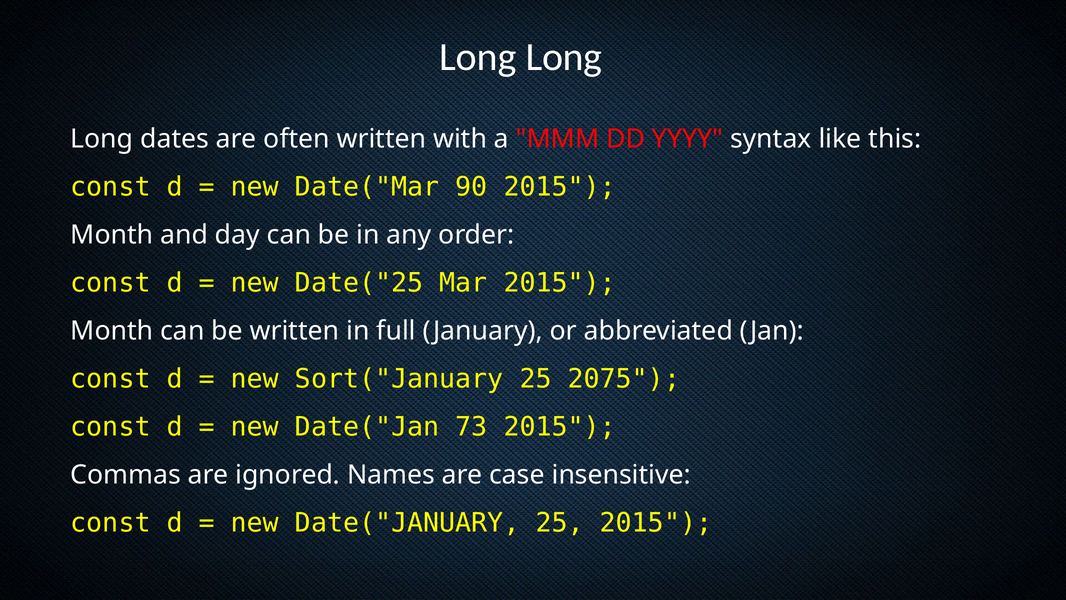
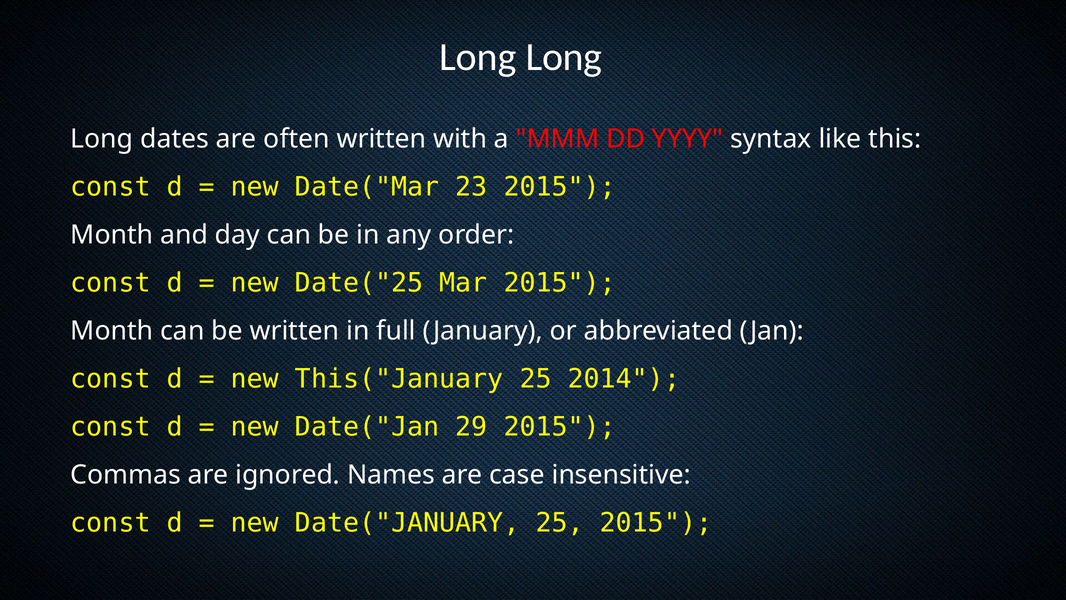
90: 90 -> 23
Sort("January: Sort("January -> This("January
2075: 2075 -> 2014
73: 73 -> 29
